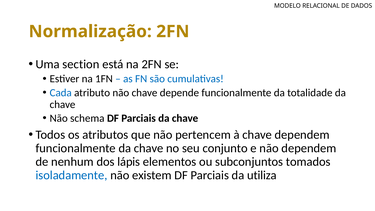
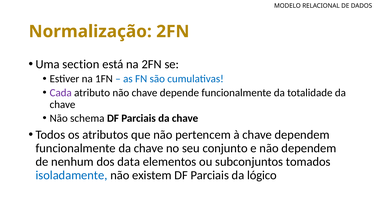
Cada colour: blue -> purple
lápis: lápis -> data
utiliza: utiliza -> lógico
